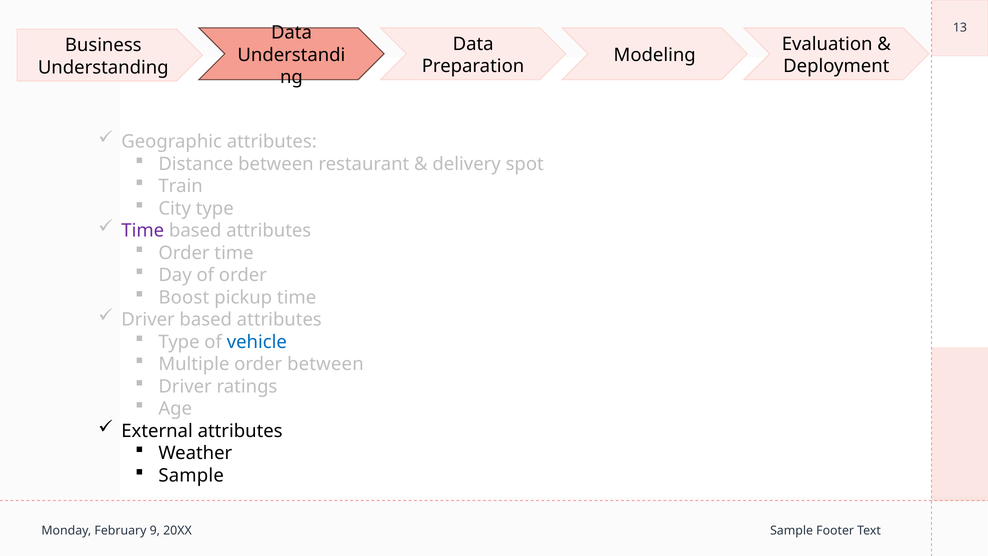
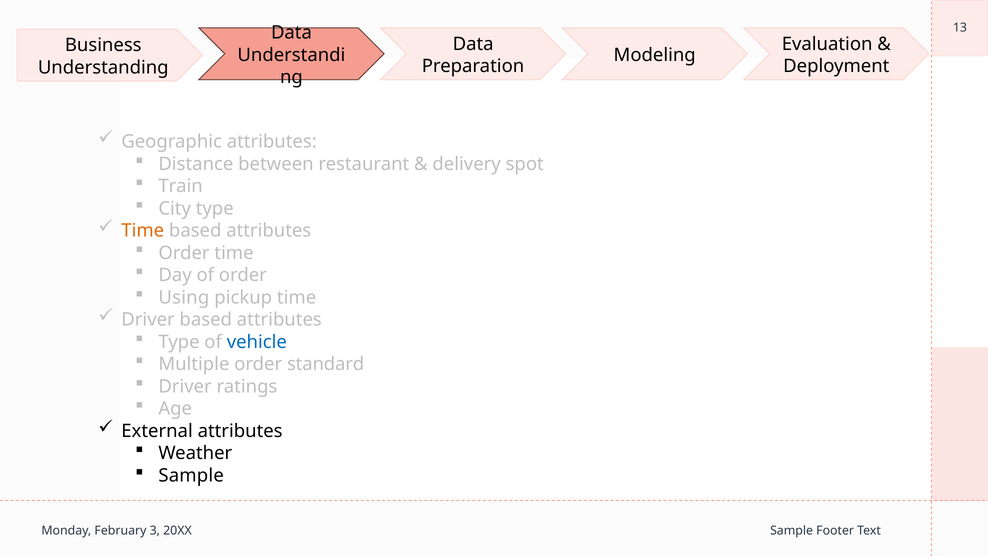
Time at (143, 231) colour: purple -> orange
Boost: Boost -> Using
order between: between -> standard
9: 9 -> 3
